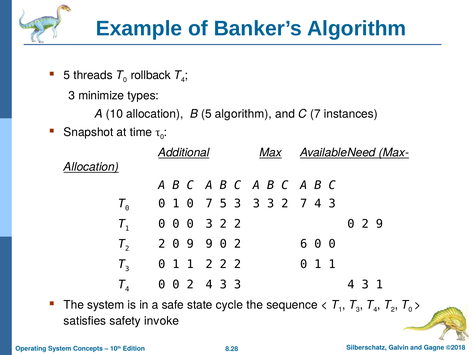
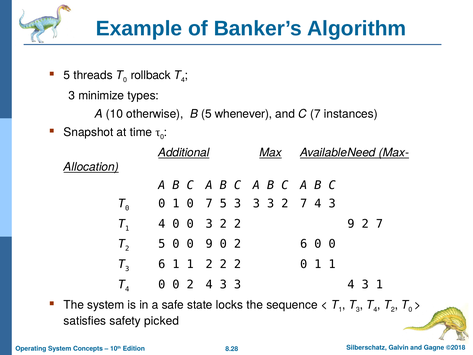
10 allocation: allocation -> otherwise
5 algorithm: algorithm -> whenever
0 at (162, 224): 0 -> 4
3 2 2 0: 0 -> 9
9 at (379, 224): 9 -> 7
2 at (162, 244): 2 -> 5
9 at (190, 244): 9 -> 0
3 0: 0 -> 6
cycle: cycle -> locks
invoke: invoke -> picked
